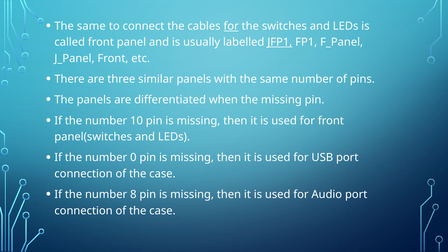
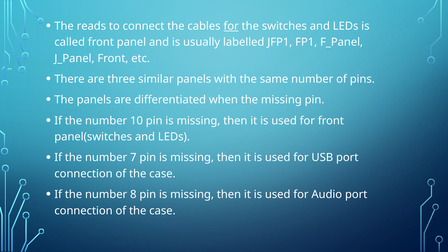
same at (91, 26): same -> reads
JFP1 underline: present -> none
0: 0 -> 7
